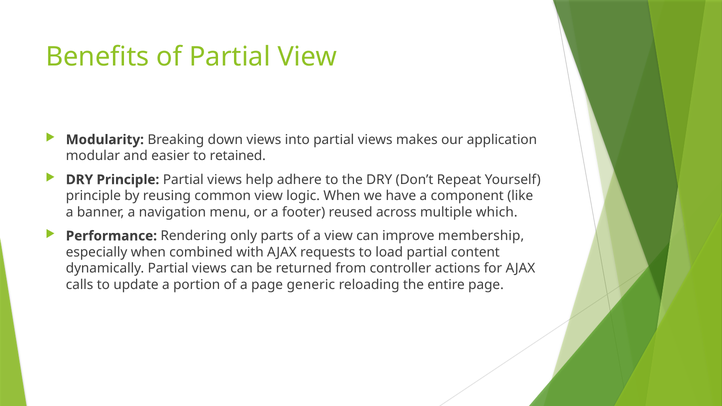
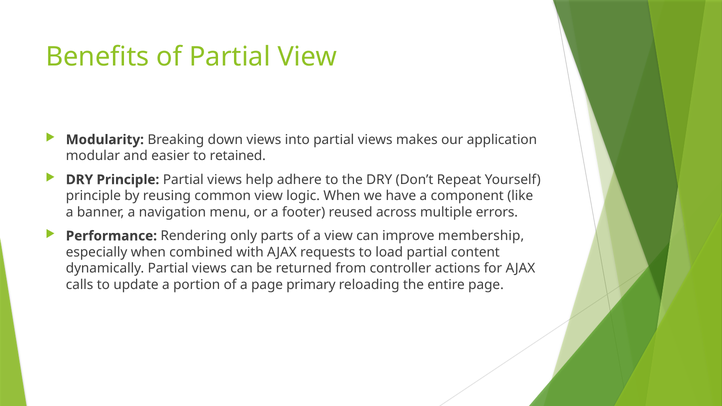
which: which -> errors
generic: generic -> primary
